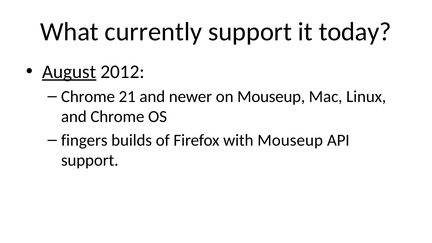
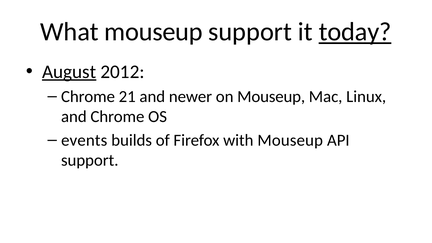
What currently: currently -> mouseup
today underline: none -> present
fingers: fingers -> events
